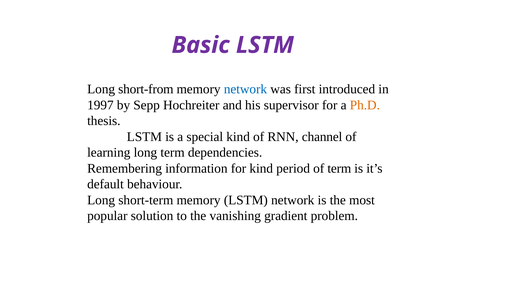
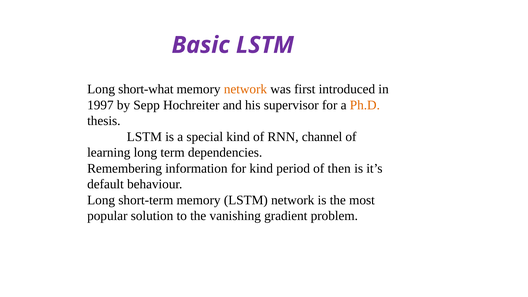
short-from: short-from -> short-what
network at (245, 89) colour: blue -> orange
of term: term -> then
